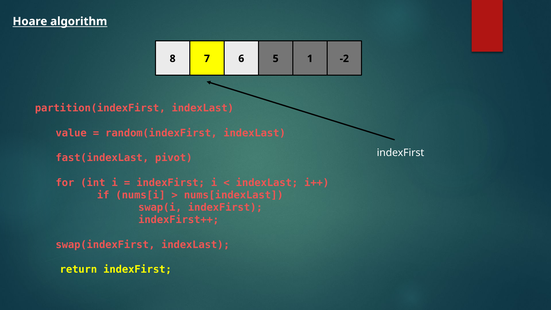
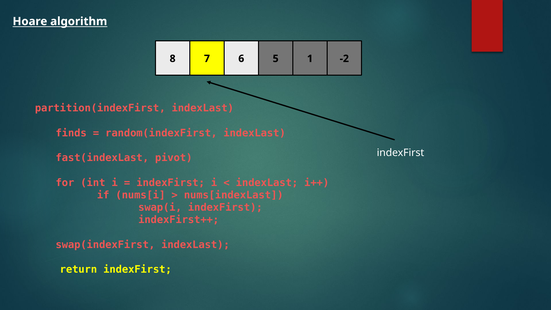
value: value -> finds
